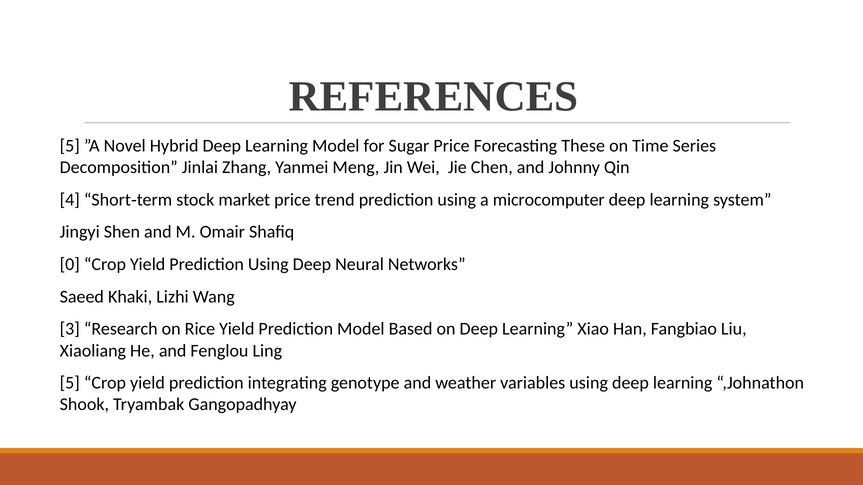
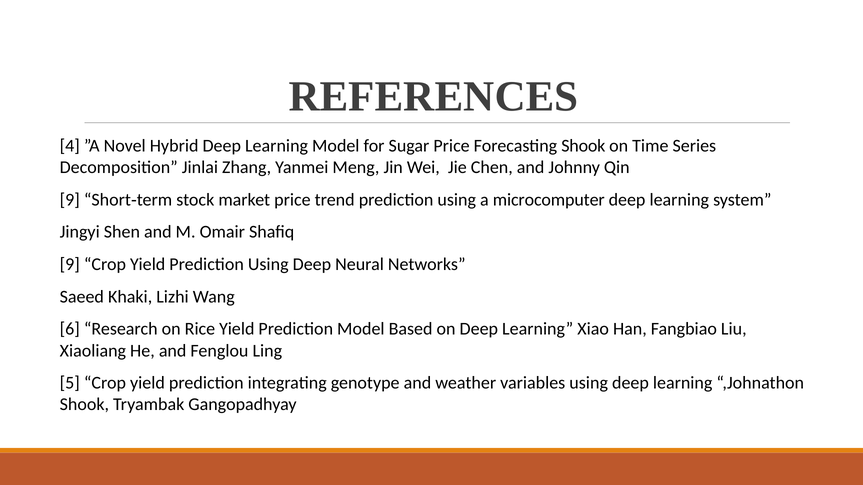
5 at (70, 146): 5 -> 4
Forecasting These: These -> Shook
4 at (70, 200): 4 -> 9
0 at (70, 265): 0 -> 9
3: 3 -> 6
